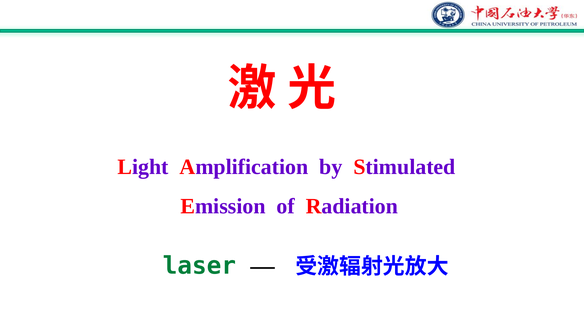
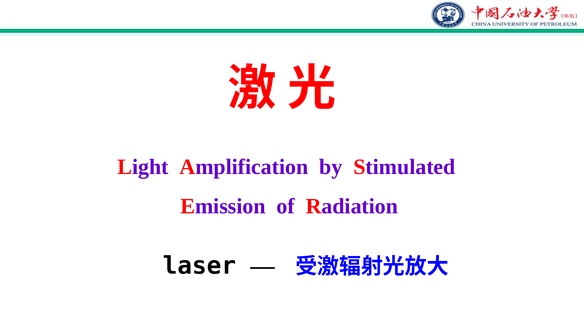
laser colour: green -> black
